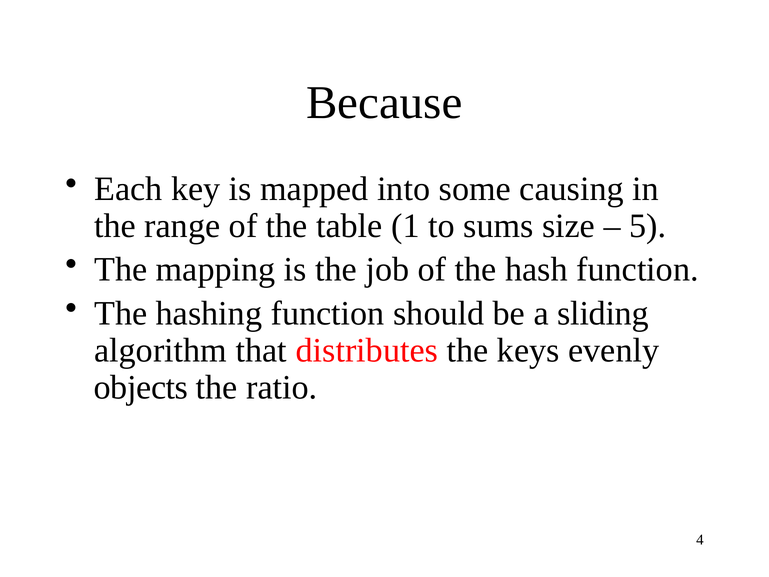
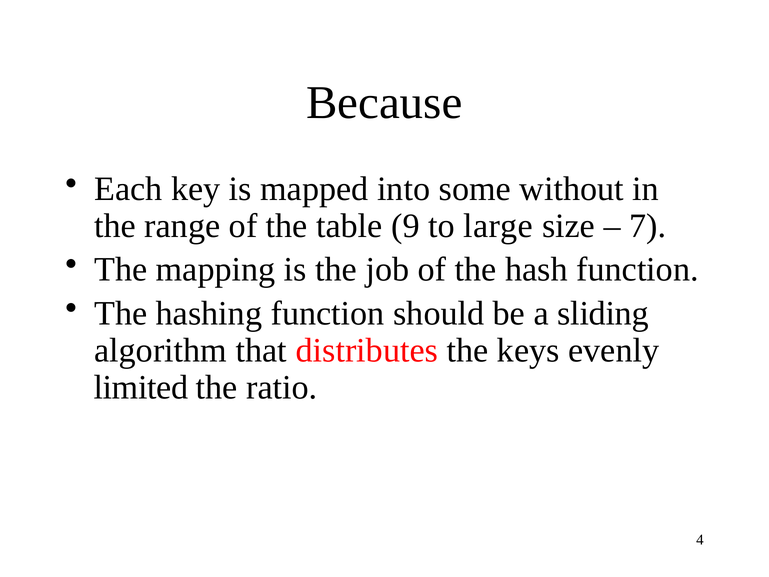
causing: causing -> without
1: 1 -> 9
sums: sums -> large
5: 5 -> 7
objects: objects -> limited
